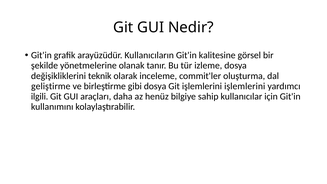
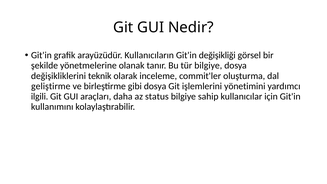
kalitesine: kalitesine -> değişikliği
tür izleme: izleme -> bilgiye
işlemlerini işlemlerini: işlemlerini -> yönetimini
henüz: henüz -> status
